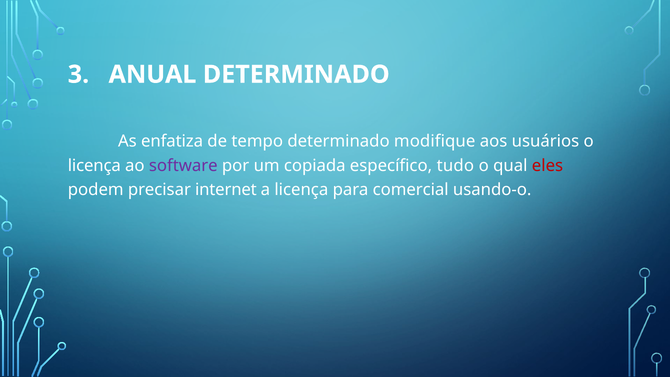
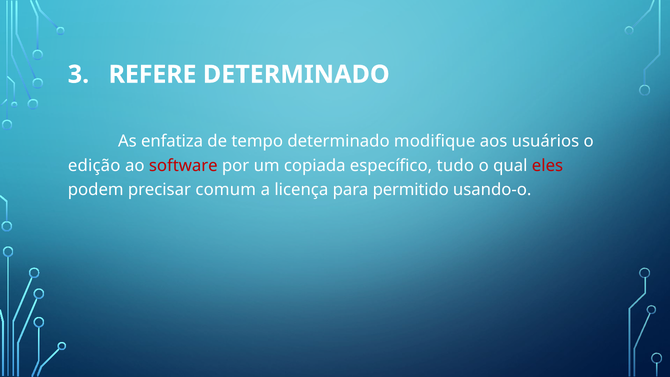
ANUAL: ANUAL -> REFERE
licença at (94, 165): licença -> edição
software colour: purple -> red
internet: internet -> comum
comercial: comercial -> permitido
